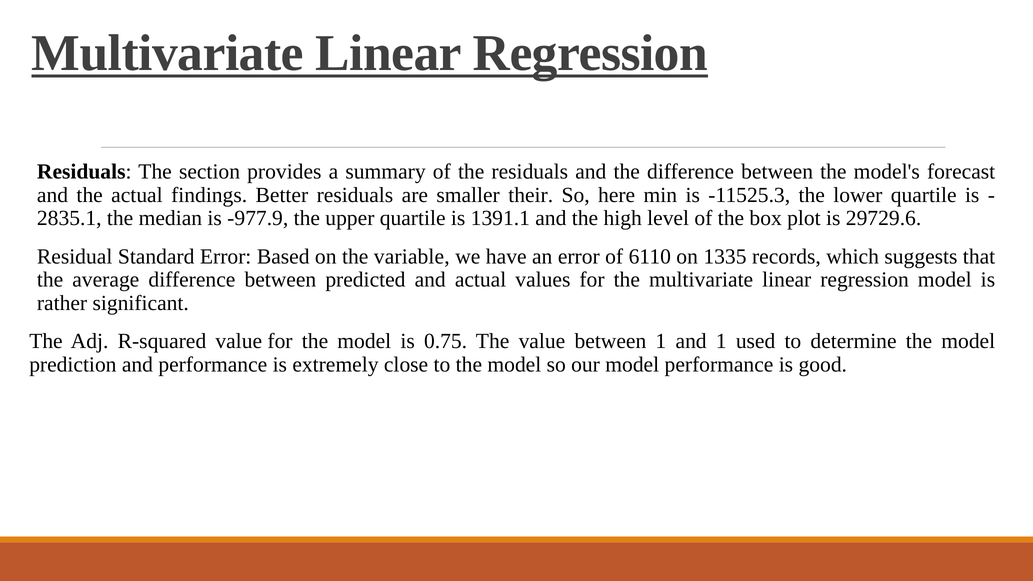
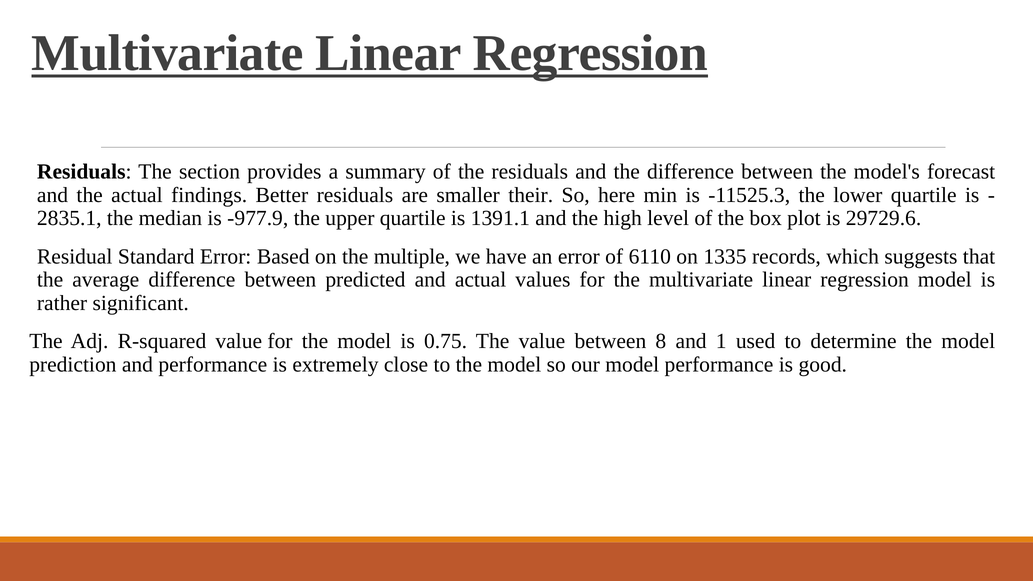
variable: variable -> multiple
between 1: 1 -> 8
